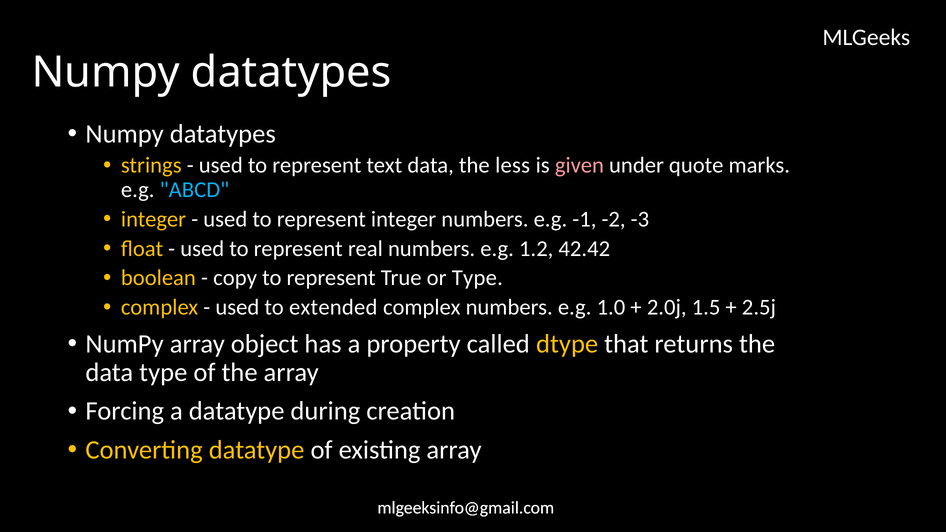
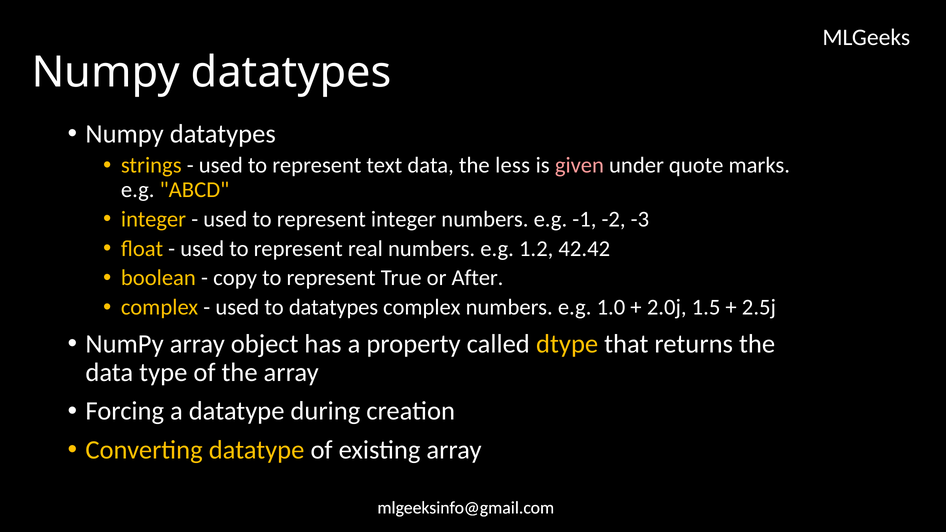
ABCD colour: light blue -> yellow
or Type: Type -> After
to extended: extended -> datatypes
